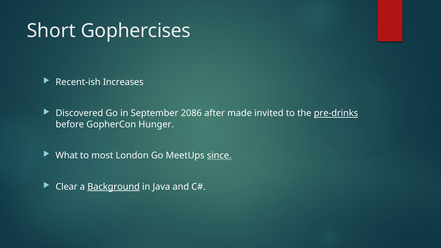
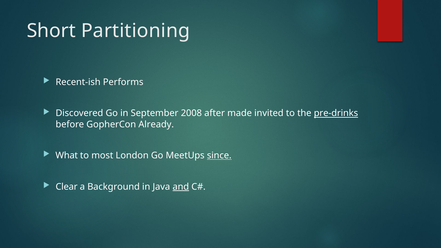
Gophercises: Gophercises -> Partitioning
Increases: Increases -> Performs
2086: 2086 -> 2008
Hunger: Hunger -> Already
Background underline: present -> none
and underline: none -> present
